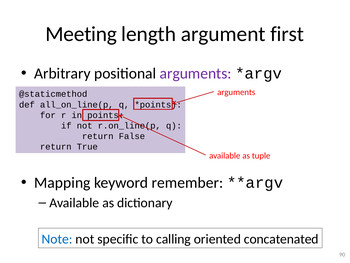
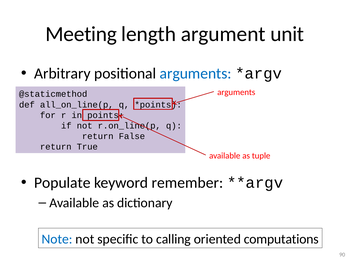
first: first -> unit
arguments at (196, 73) colour: purple -> blue
Mapping: Mapping -> Populate
concatenated: concatenated -> computations
